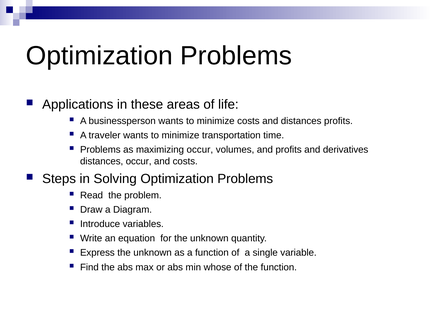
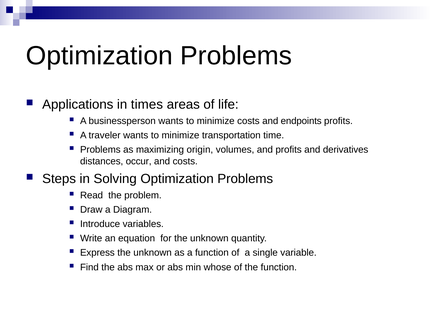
these: these -> times
and distances: distances -> endpoints
maximizing occur: occur -> origin
